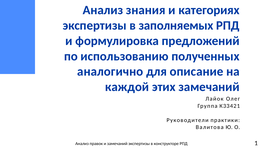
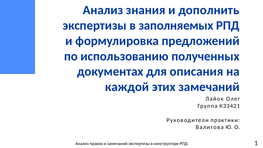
категориях: категориях -> дополнить
аналогично: аналогично -> документах
описание: описание -> описания
